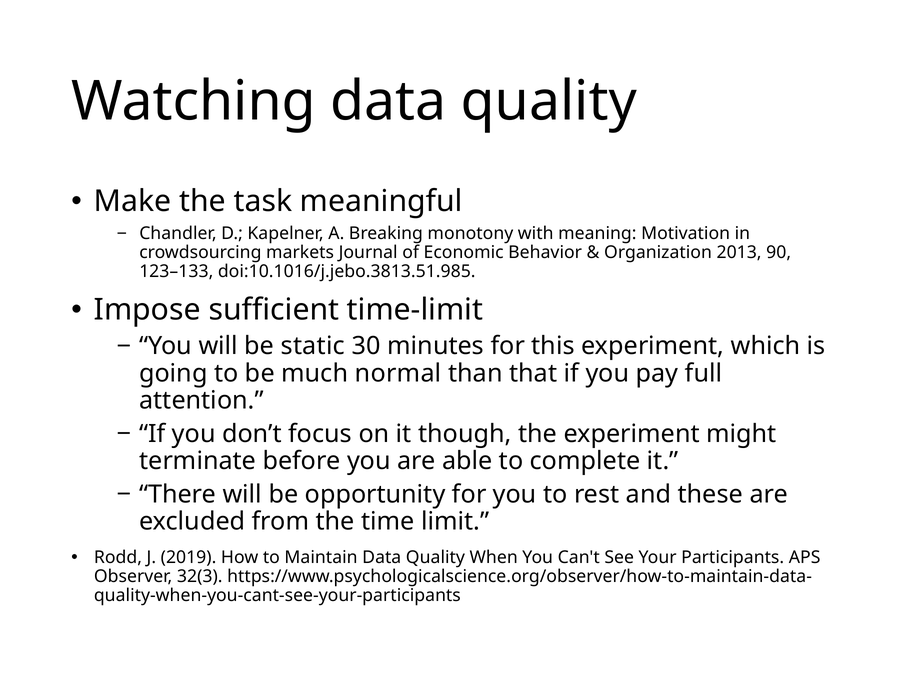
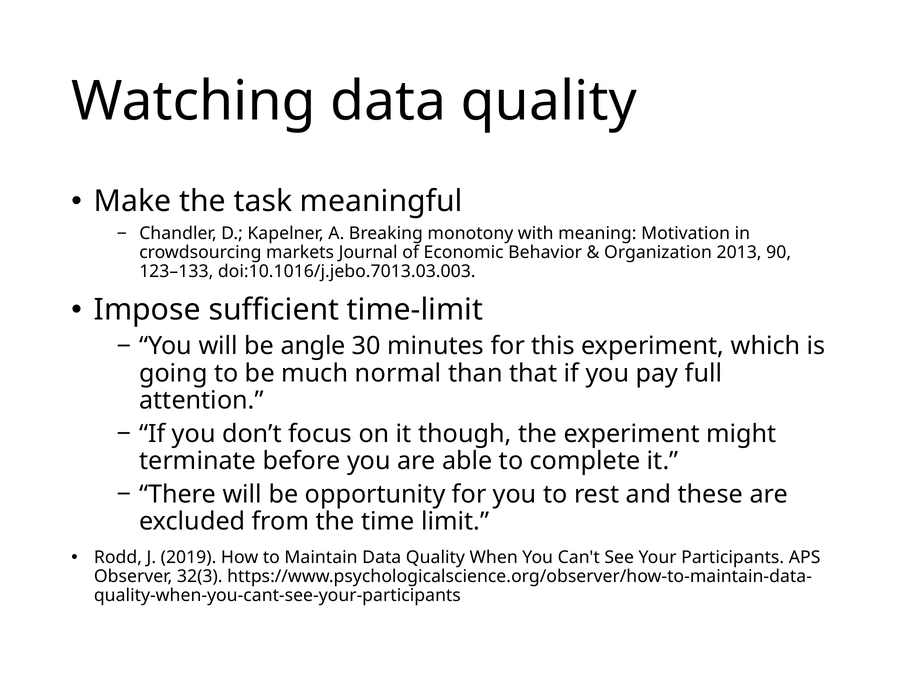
doi:10.1016/j.jebo.3813.51.985: doi:10.1016/j.jebo.3813.51.985 -> doi:10.1016/j.jebo.7013.03.003
static: static -> angle
